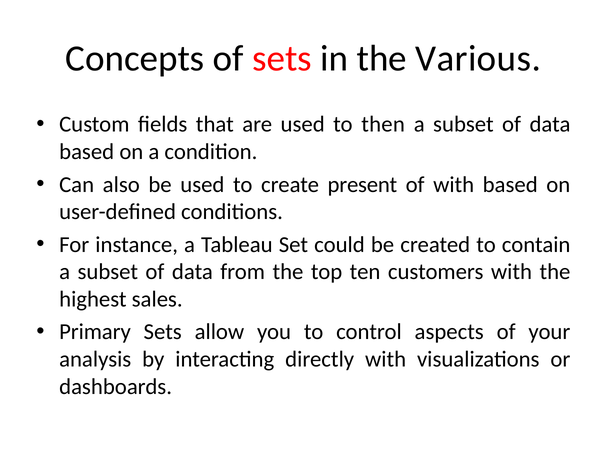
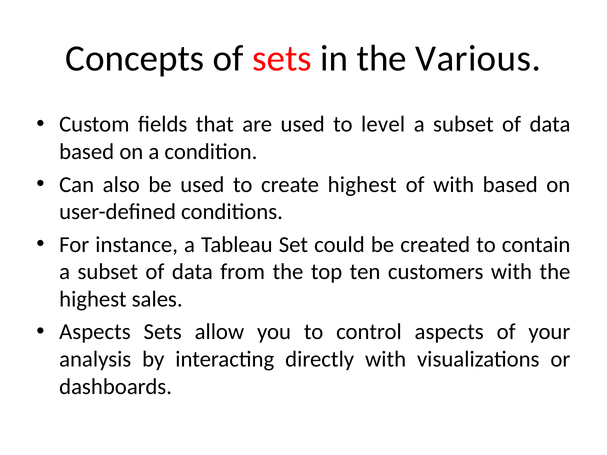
then: then -> level
create present: present -> highest
Primary at (95, 332): Primary -> Aspects
